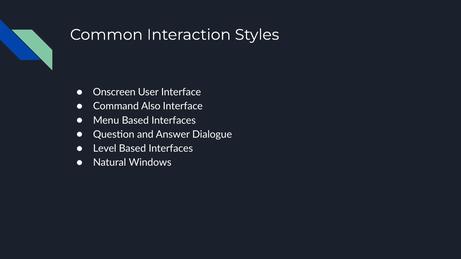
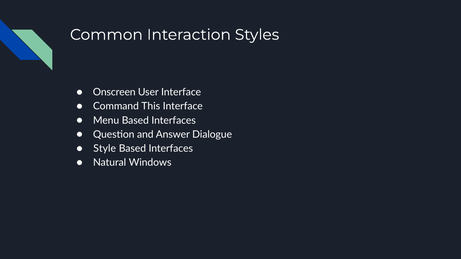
Also: Also -> This
Level: Level -> Style
